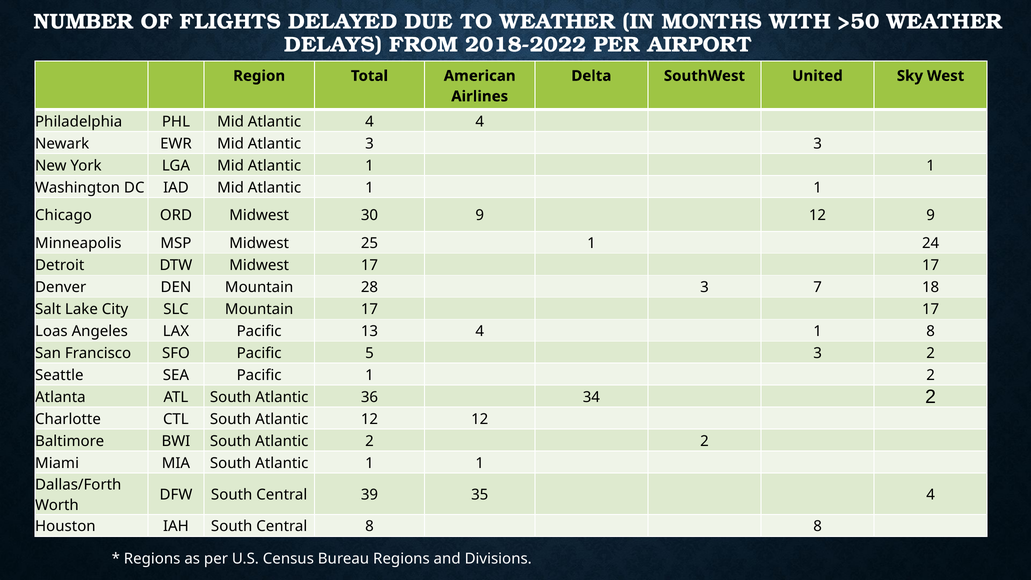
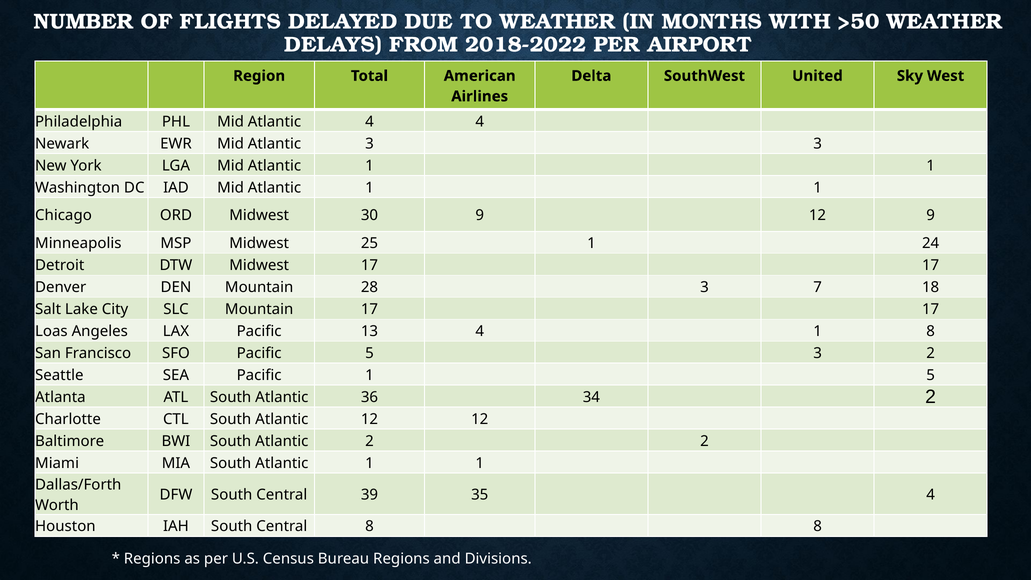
1 2: 2 -> 5
